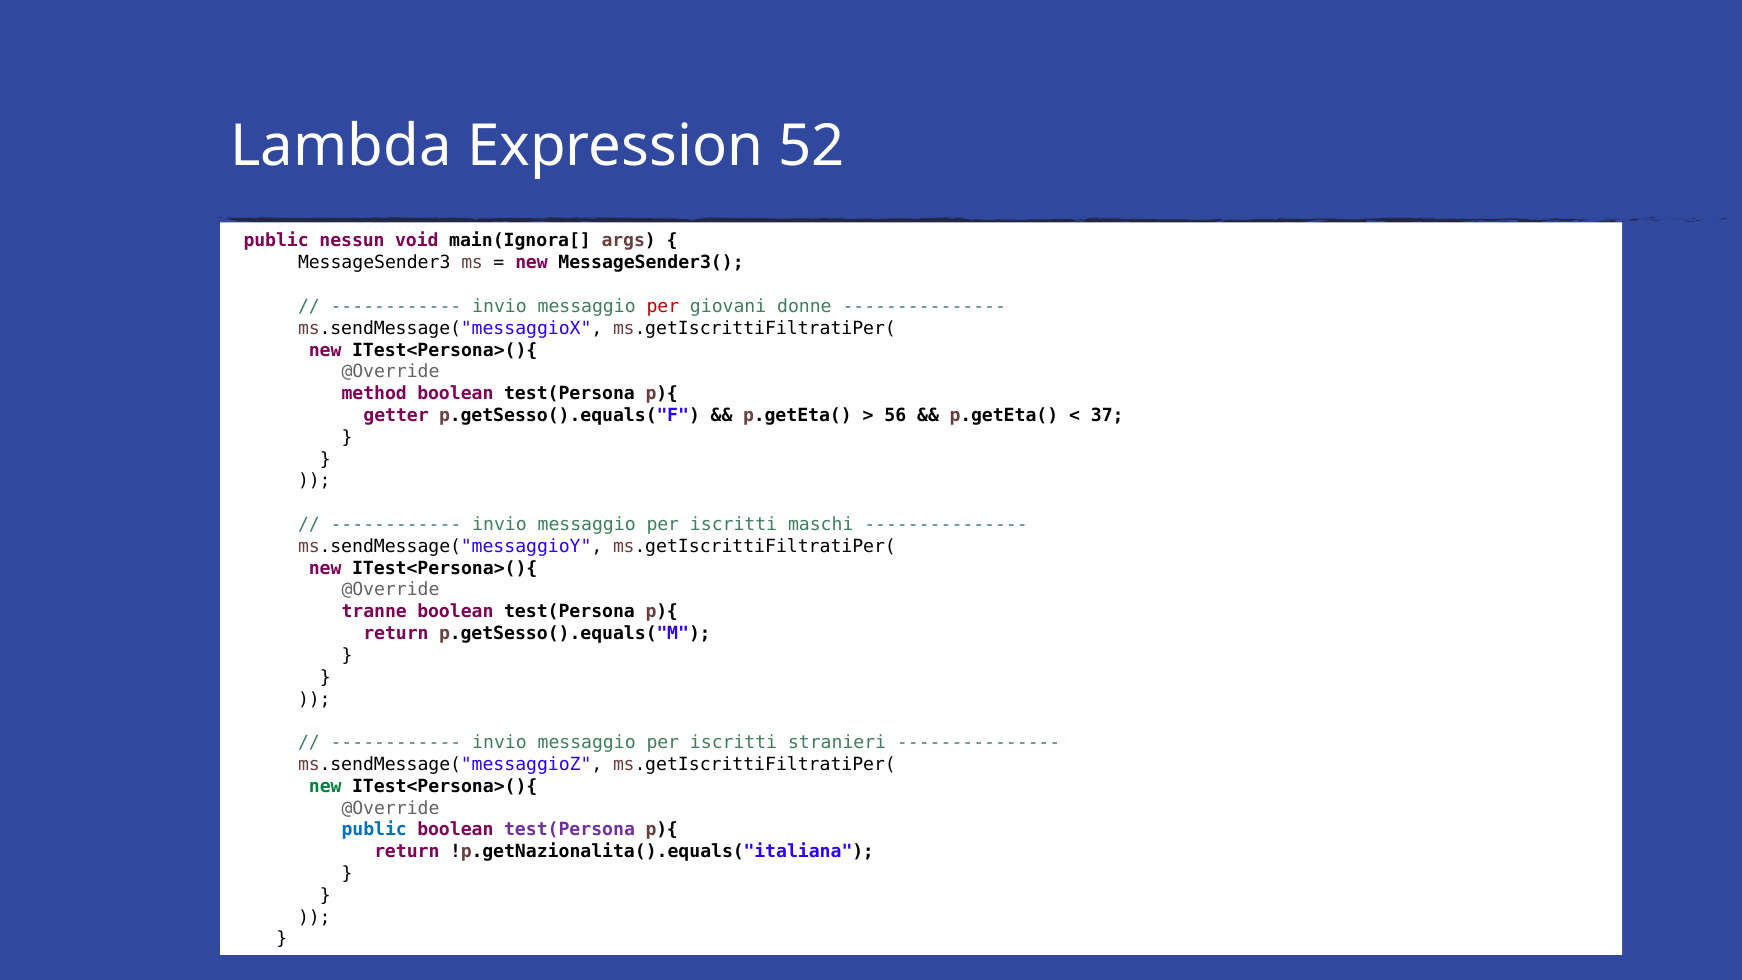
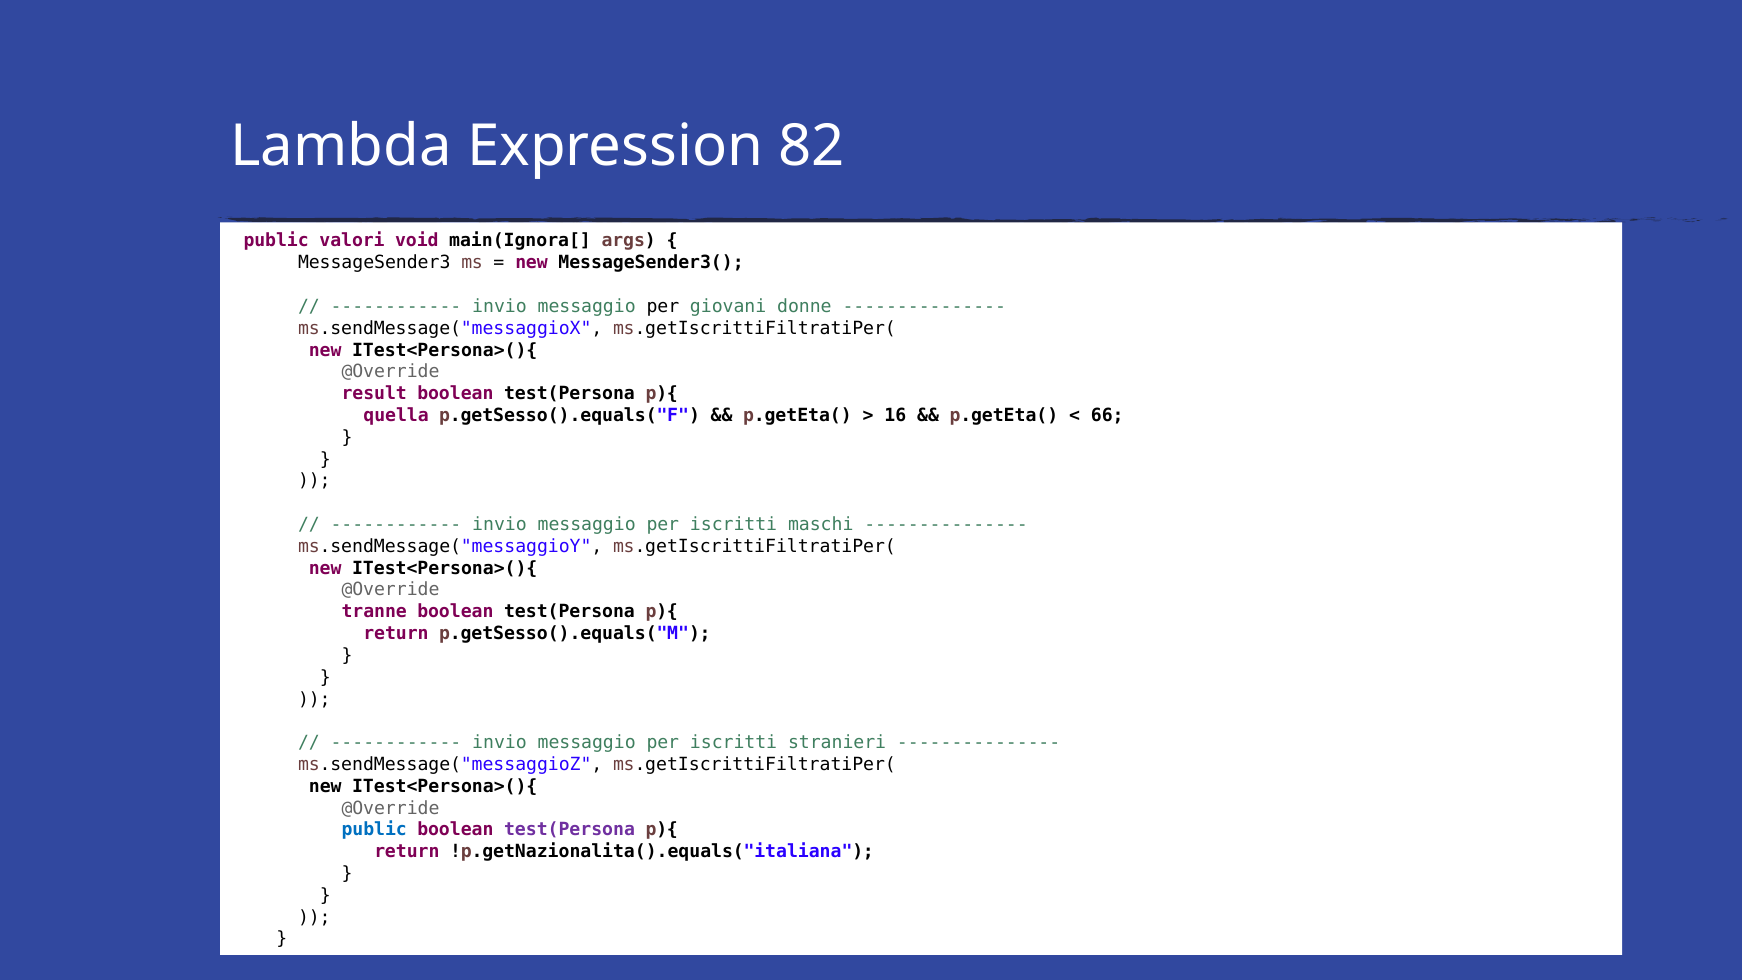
52: 52 -> 82
nessun: nessun -> valori
per at (663, 306) colour: red -> black
method: method -> result
getter: getter -> quella
56: 56 -> 16
37: 37 -> 66
new at (325, 786) colour: green -> black
